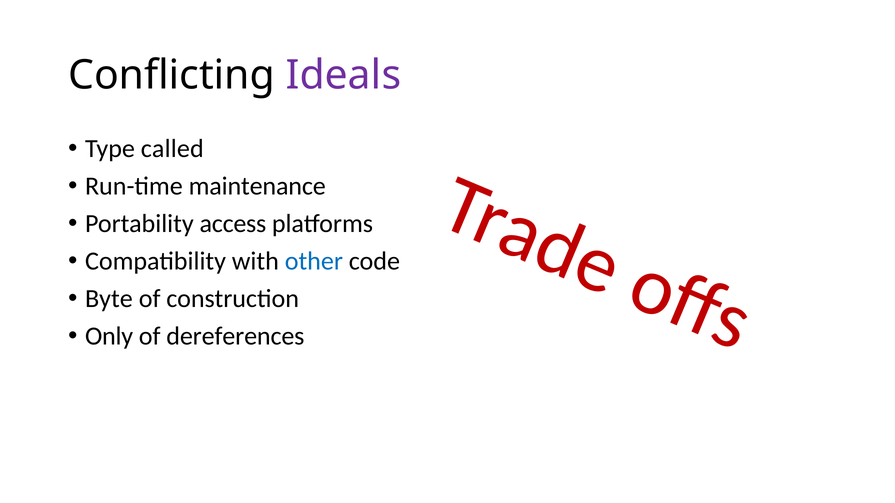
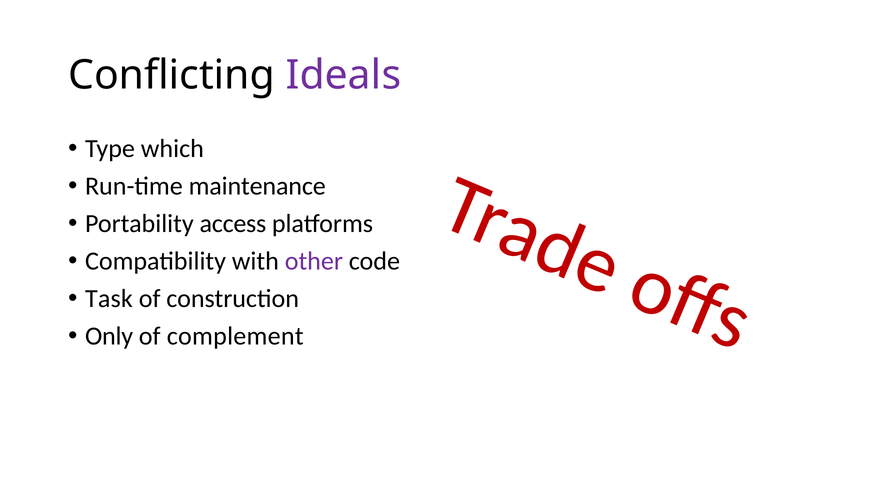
called: called -> which
other colour: blue -> purple
Byte: Byte -> Task
dereferences: dereferences -> complement
